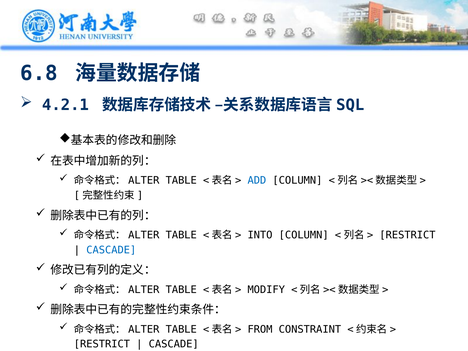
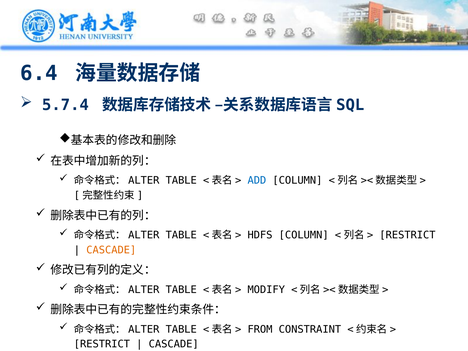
6.8: 6.8 -> 6.4
4.2.1: 4.2.1 -> 5.7.4
INTO: INTO -> HDFS
CASCADE at (111, 250) colour: blue -> orange
